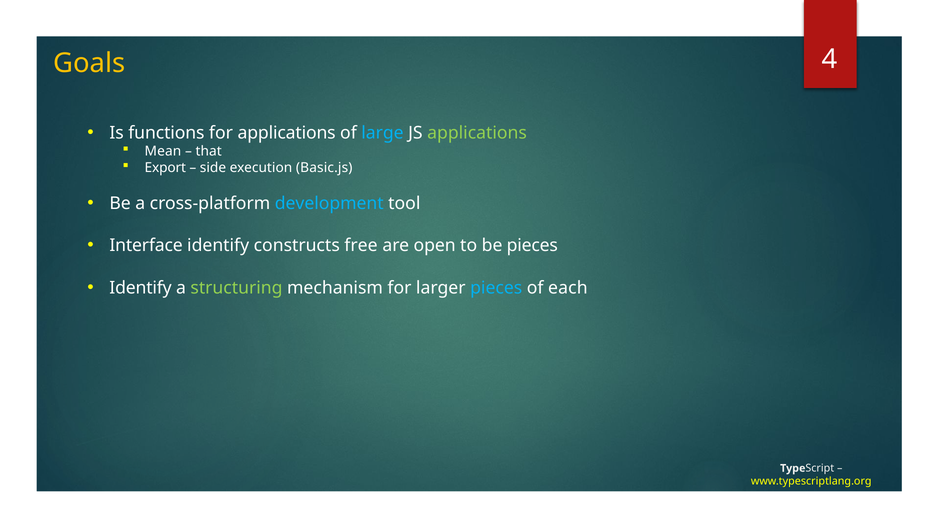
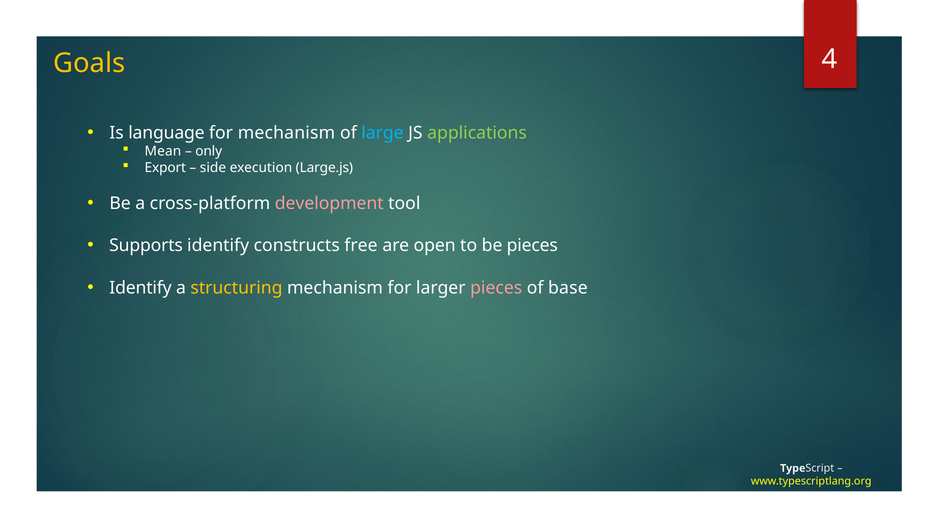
functions: functions -> language
for applications: applications -> mechanism
that: that -> only
Basic.js: Basic.js -> Large.js
development colour: light blue -> pink
Interface: Interface -> Supports
structuring colour: light green -> yellow
pieces at (496, 288) colour: light blue -> pink
each: each -> base
